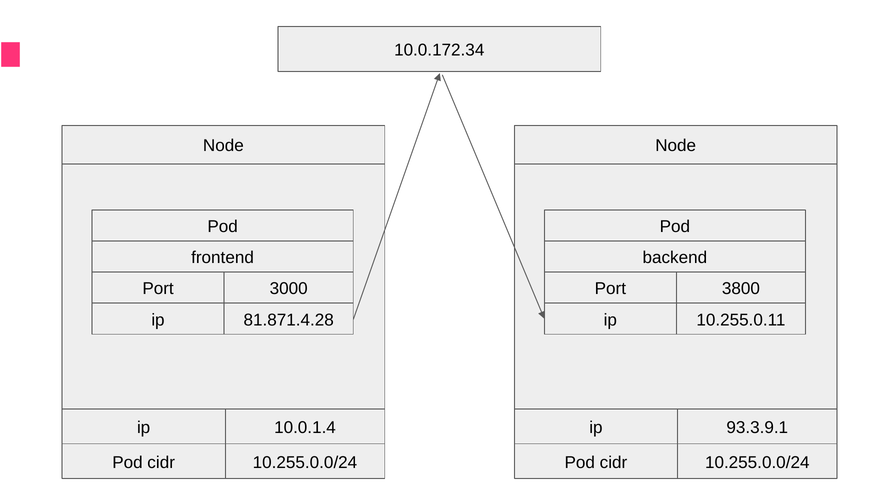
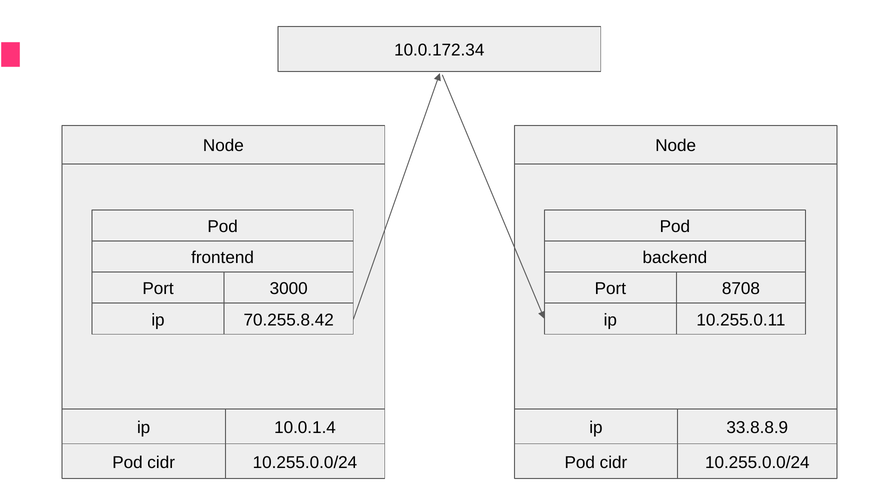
3800: 3800 -> 8708
81.871.4.28: 81.871.4.28 -> 70.255.8.42
93.3.9.1: 93.3.9.1 -> 33.8.8.9
